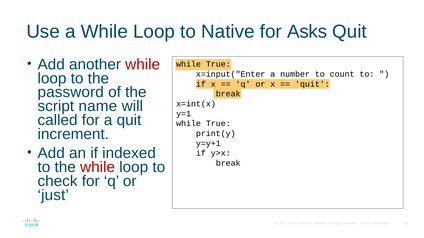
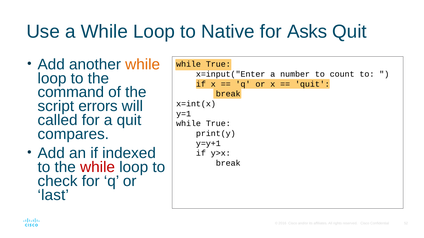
while at (143, 65) colour: red -> orange
password: password -> command
name: name -> errors
increment: increment -> compares
just: just -> last
